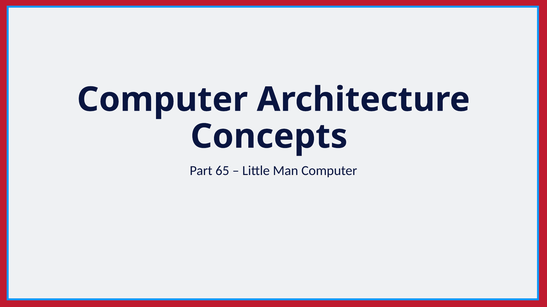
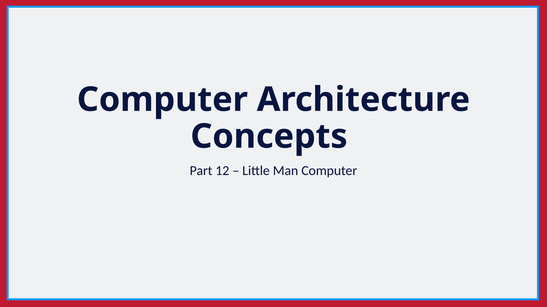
65: 65 -> 12
